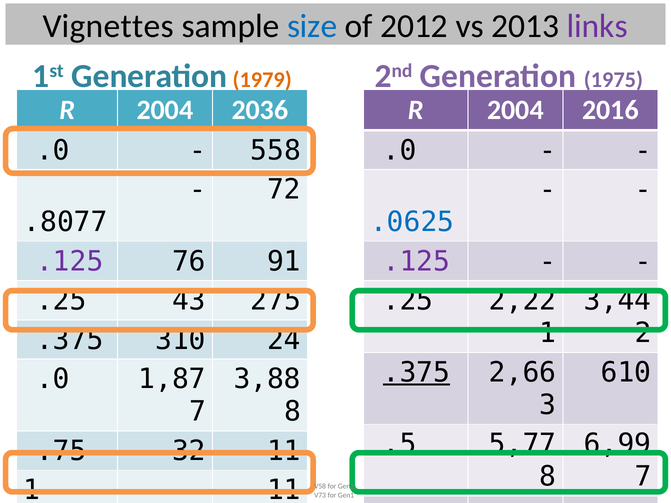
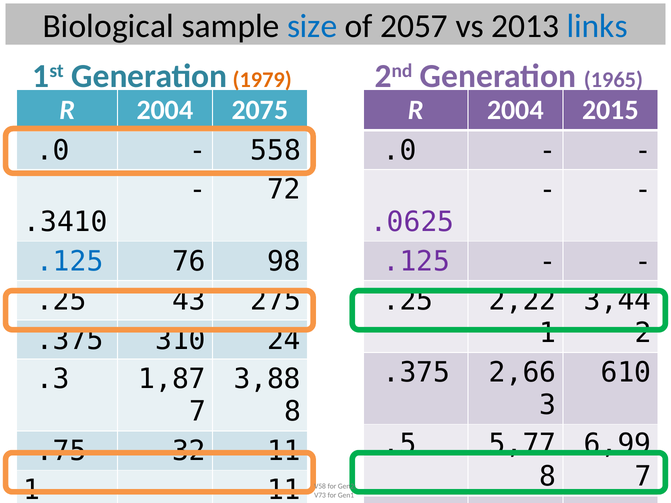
Vignettes: Vignettes -> Biological
2012: 2012 -> 2057
links colour: purple -> blue
1975: 1975 -> 1965
2036: 2036 -> 2075
2016: 2016 -> 2015
.8077: .8077 -> .3410
.0625 colour: blue -> purple
.125 at (70, 262) colour: purple -> blue
91: 91 -> 98
.375 at (416, 373) underline: present -> none
.0 at (53, 379): .0 -> .3
